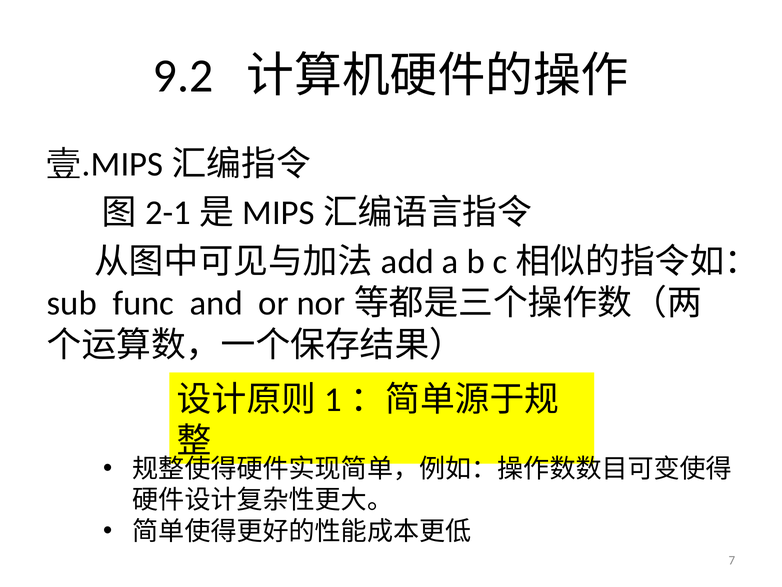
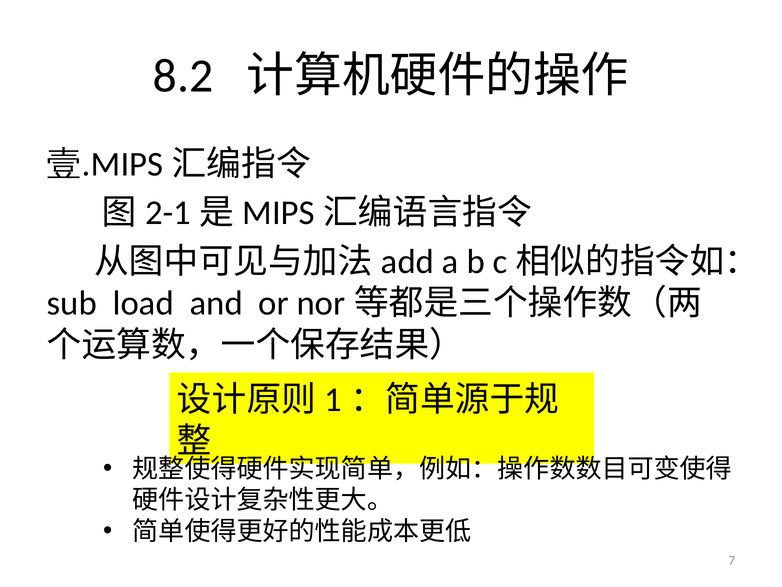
9.2: 9.2 -> 8.2
func: func -> load
